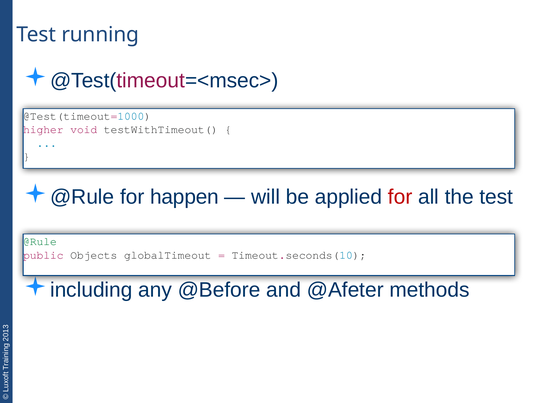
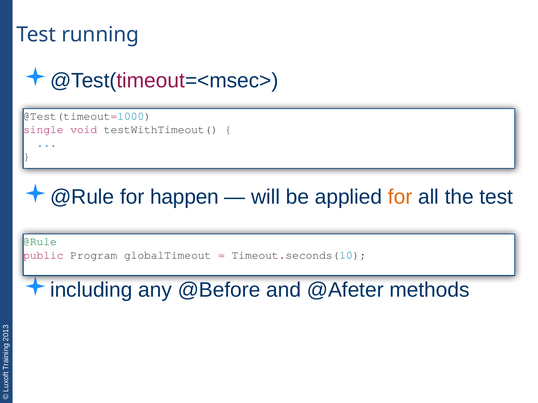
higher: higher -> single
for at (400, 197) colour: red -> orange
Objects: Objects -> Program
